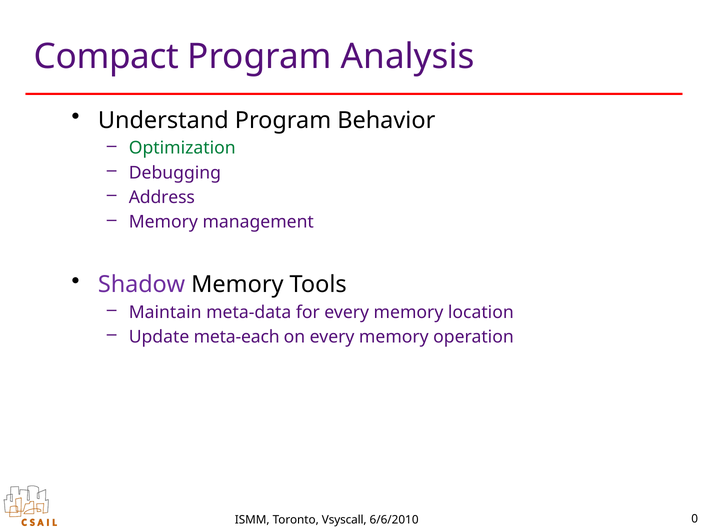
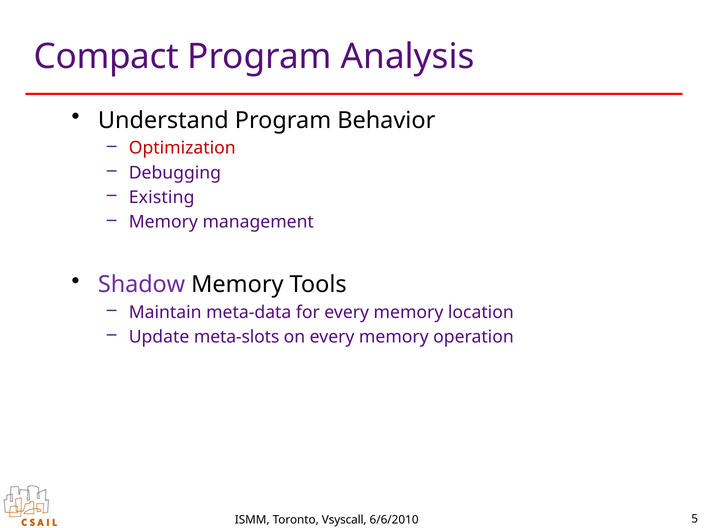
Optimization colour: green -> red
Address: Address -> Existing
meta-each: meta-each -> meta-slots
0: 0 -> 5
